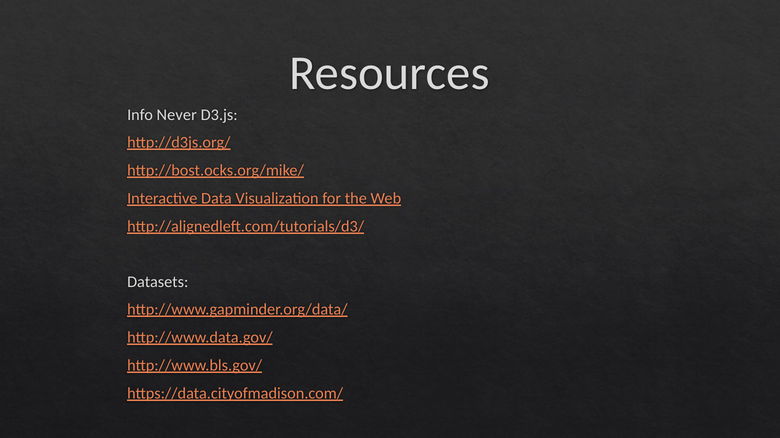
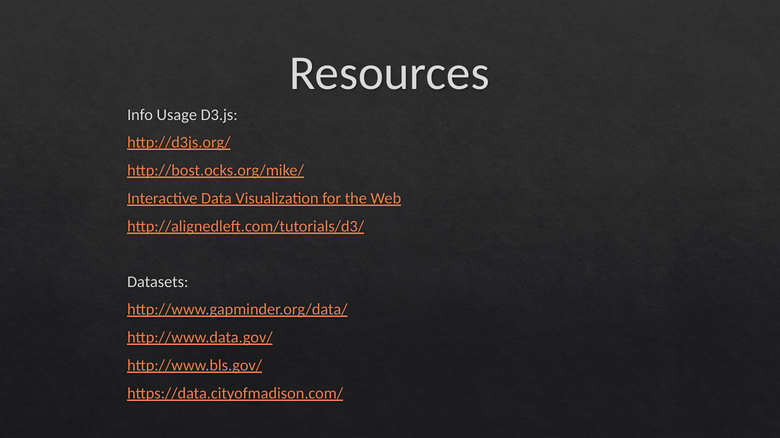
Never: Never -> Usage
